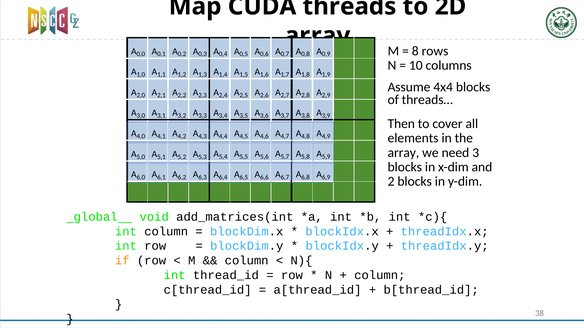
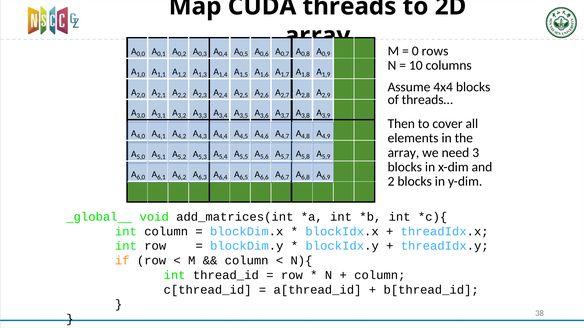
8: 8 -> 0
